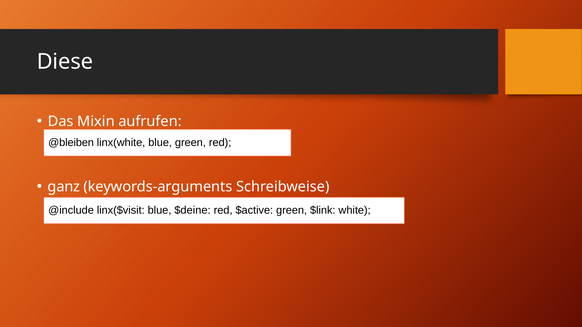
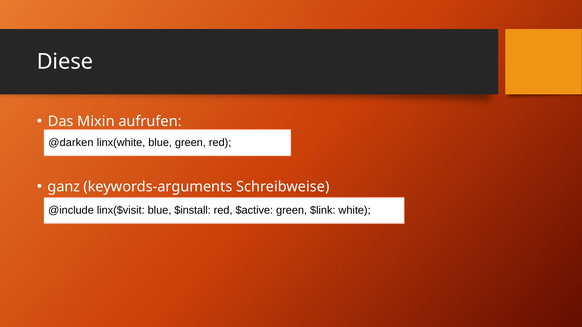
@bleiben: @bleiben -> @darken
$deine: $deine -> $install
